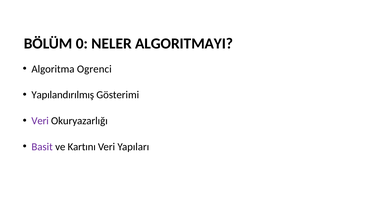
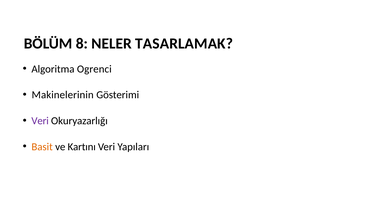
0: 0 -> 8
ALGORITMAYI: ALGORITMAYI -> TASARLAMAK
Yapılandırılmış: Yapılandırılmış -> Makinelerinin
Basit colour: purple -> orange
